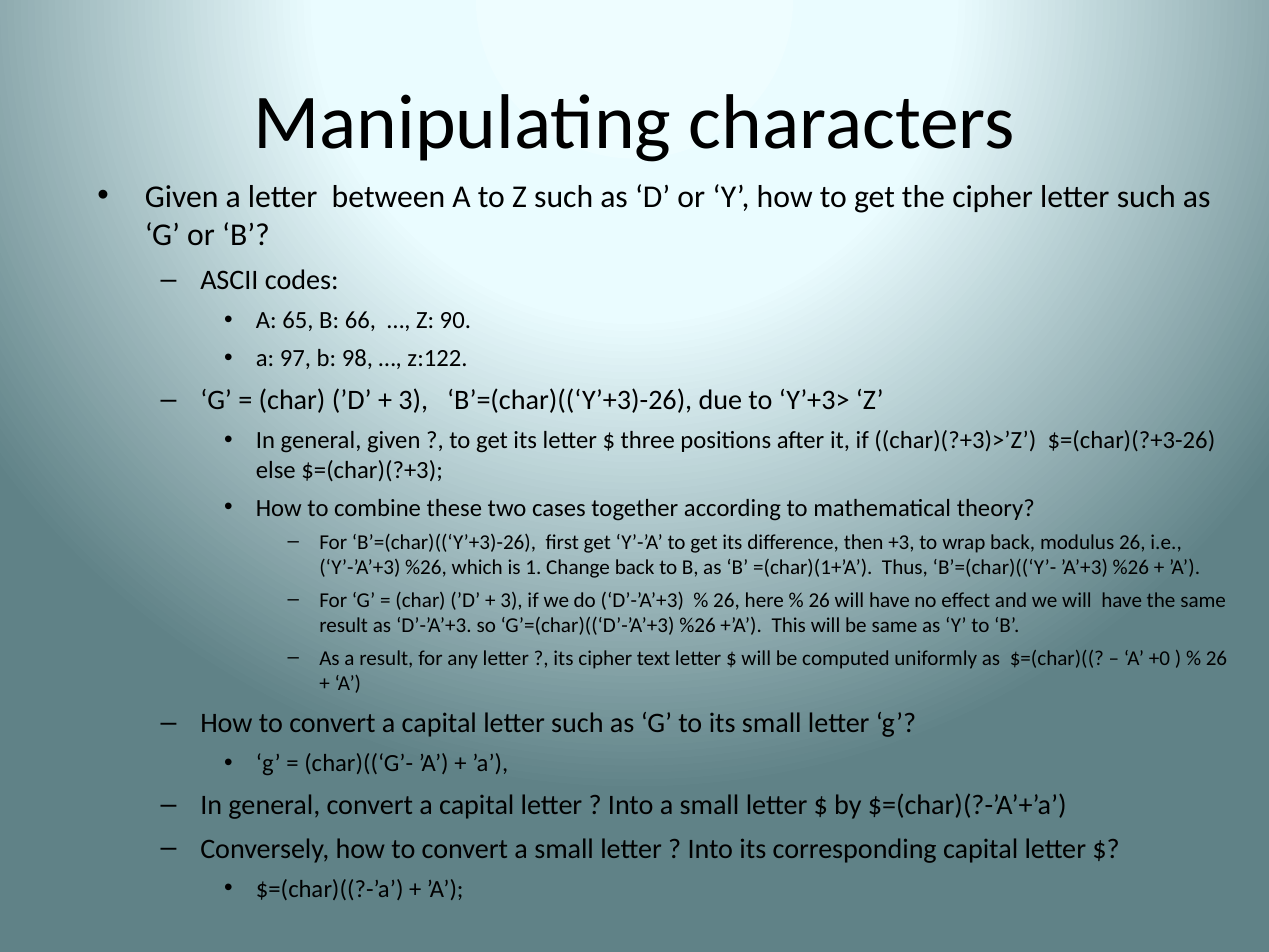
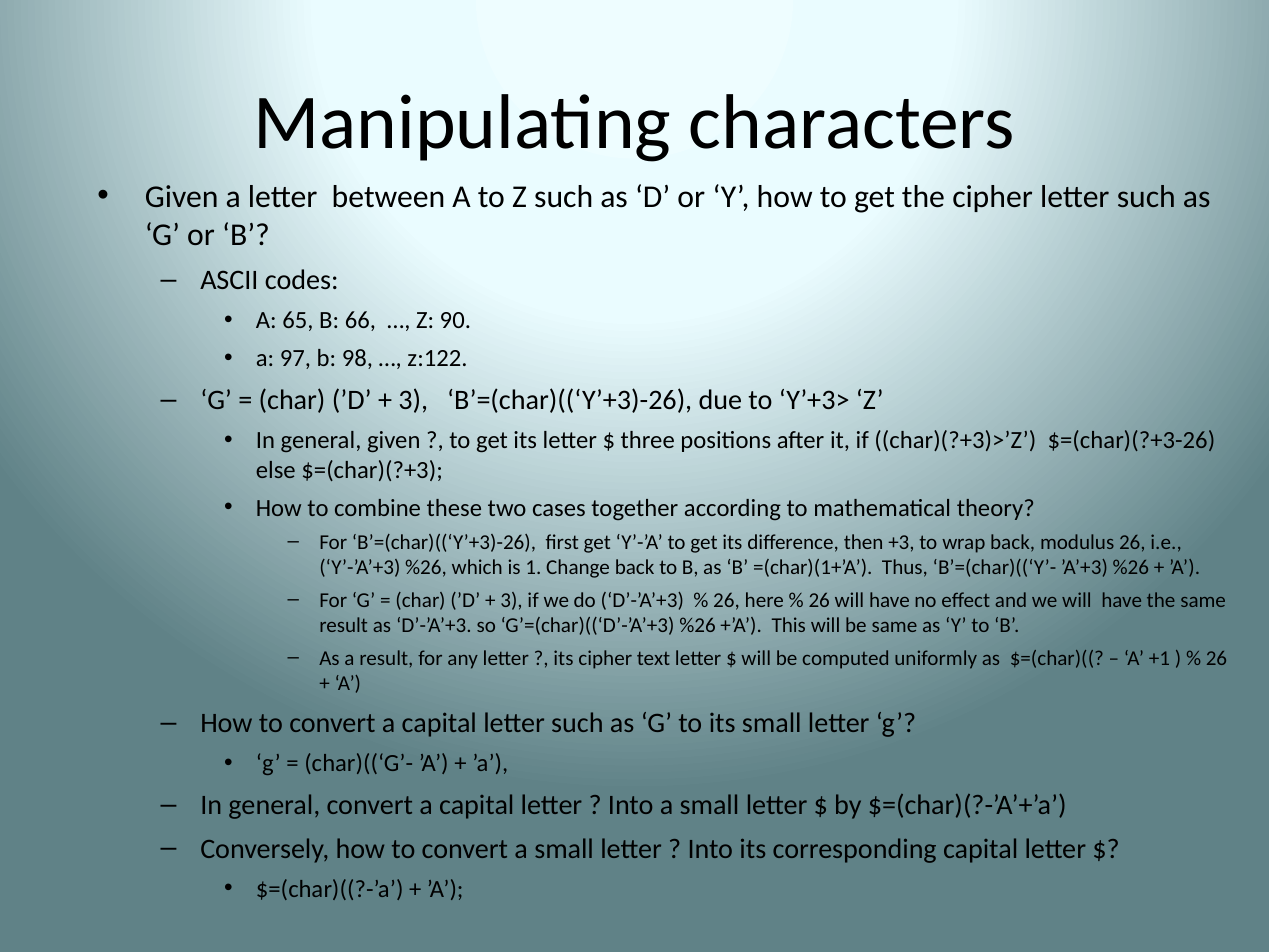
+0: +0 -> +1
